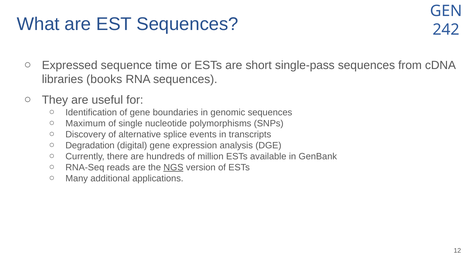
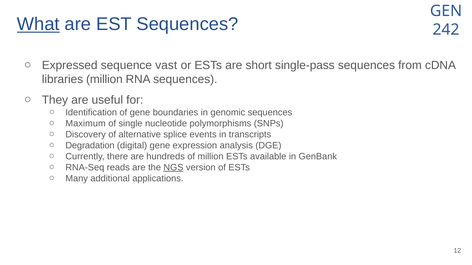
What underline: none -> present
time: time -> vast
libraries books: books -> million
